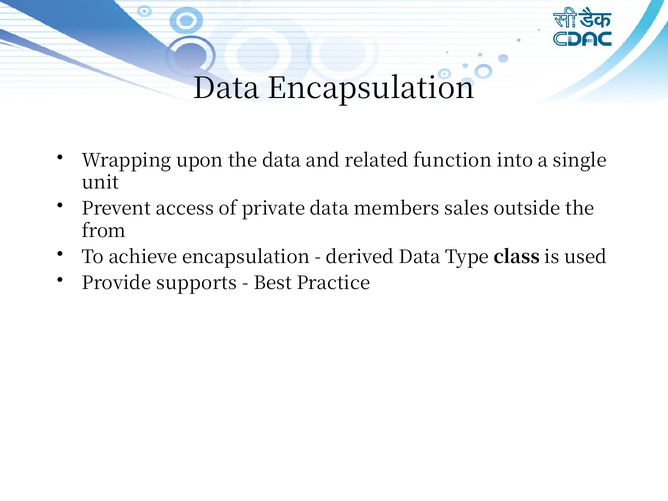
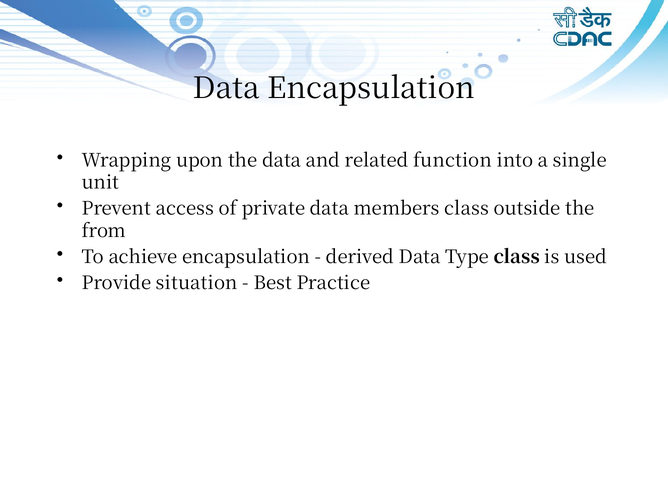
members sales: sales -> class
supports: supports -> situation
